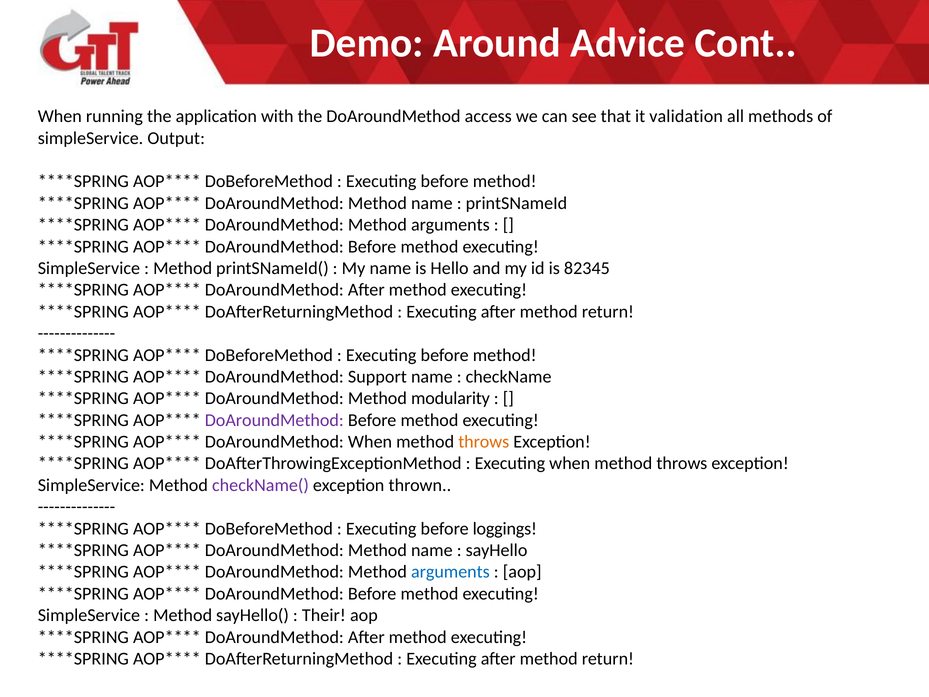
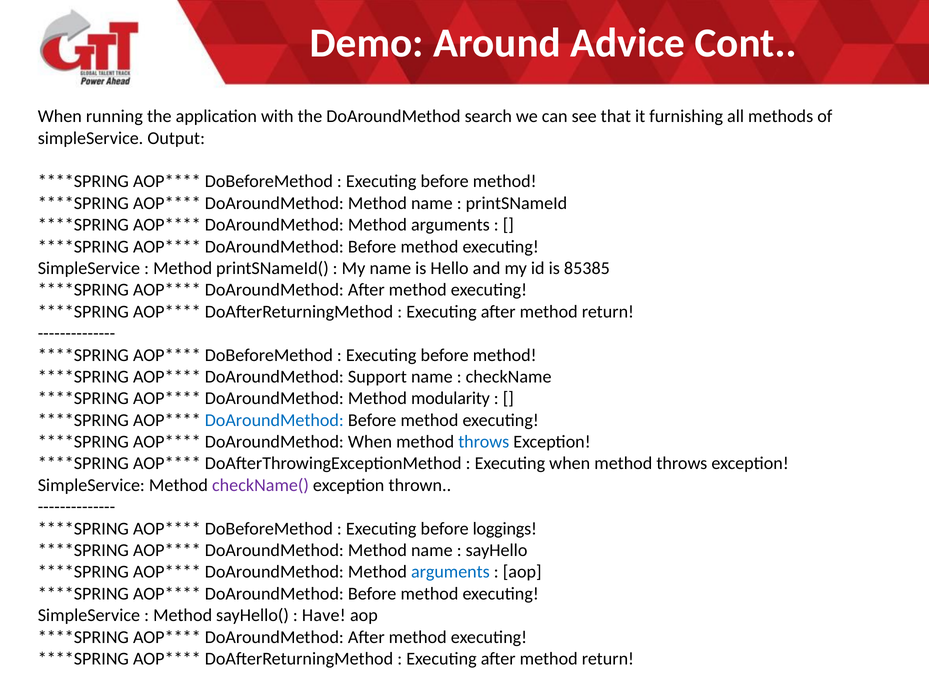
access: access -> search
validation: validation -> furnishing
82345: 82345 -> 85385
DoAroundMethod at (274, 420) colour: purple -> blue
throws at (484, 442) colour: orange -> blue
Their: Their -> Have
